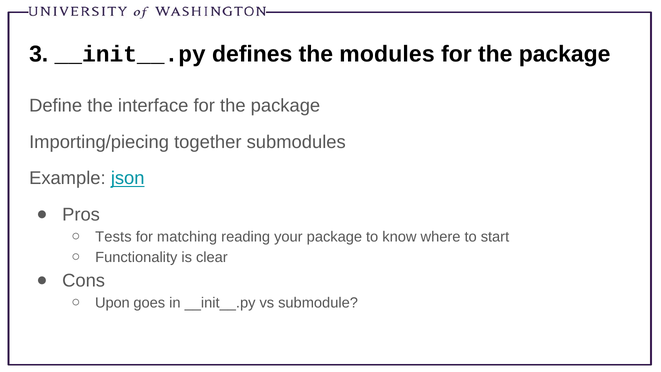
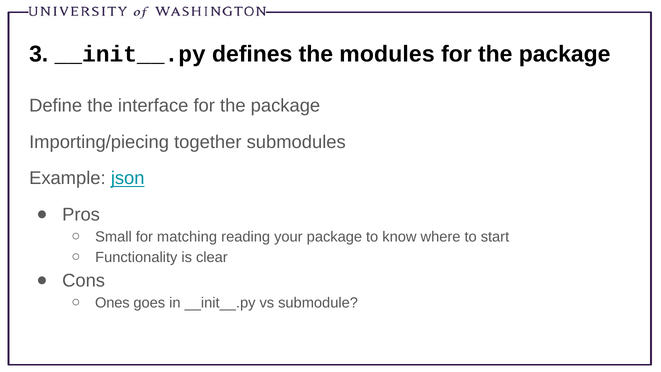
Tests: Tests -> Small
Upon: Upon -> Ones
